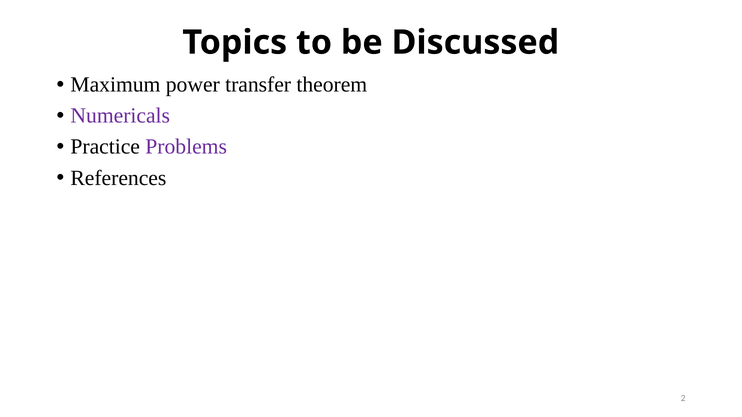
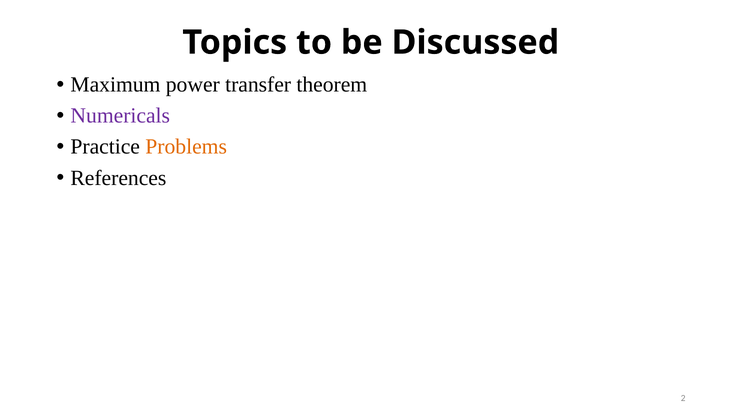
Problems colour: purple -> orange
